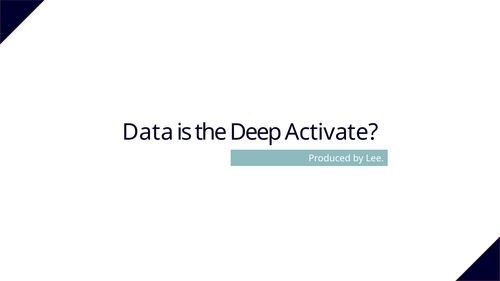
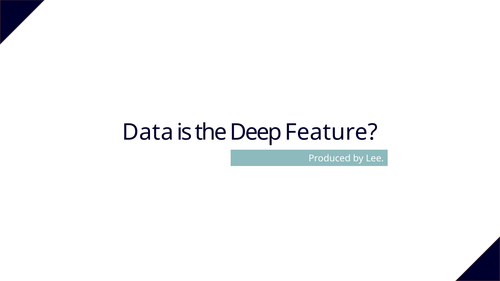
Activate: Activate -> Feature
